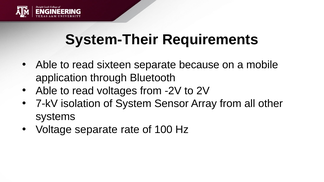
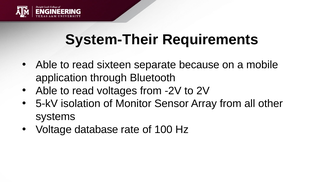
7-kV: 7-kV -> 5-kV
System: System -> Monitor
Voltage separate: separate -> database
